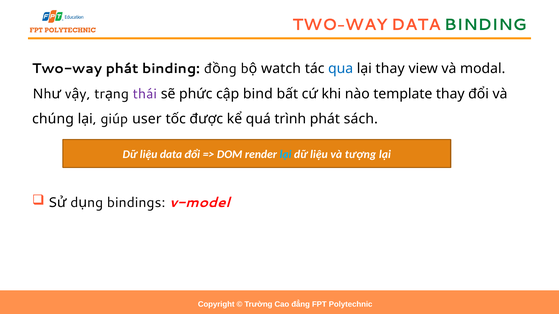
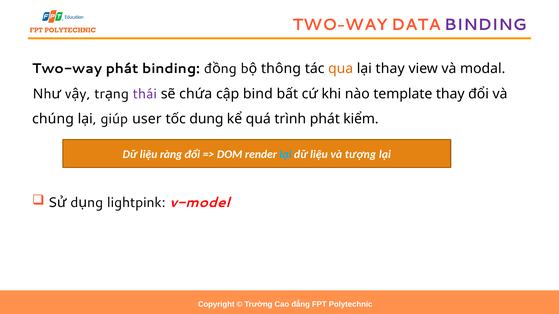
BINDING at (486, 25) colour: green -> purple
watch: watch -> thông
qua colour: blue -> orange
phức: phức -> chứa
được: được -> dung
sách: sách -> kiểm
liệu data: data -> ràng
bindings: bindings -> lightpink
